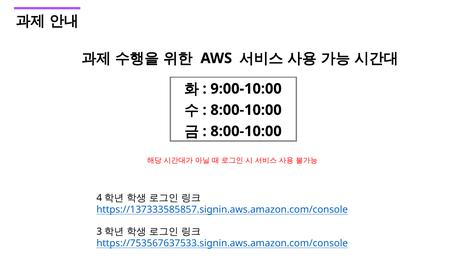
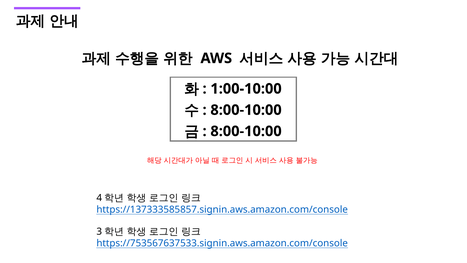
9:00-10:00: 9:00-10:00 -> 1:00-10:00
